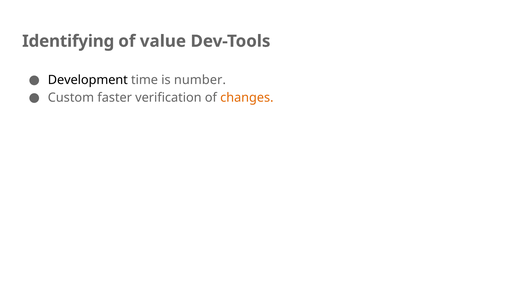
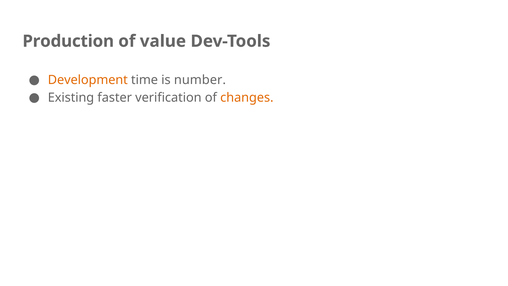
Identifying: Identifying -> Production
Development colour: black -> orange
Custom: Custom -> Existing
